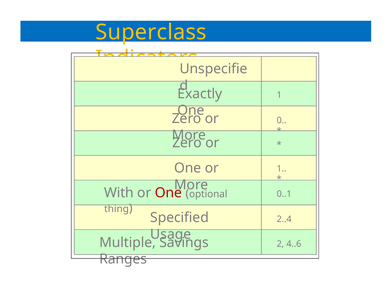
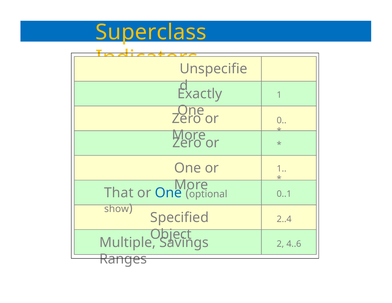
With: With -> That
One at (168, 193) colour: red -> blue
thing: thing -> show
Usage: Usage -> Object
